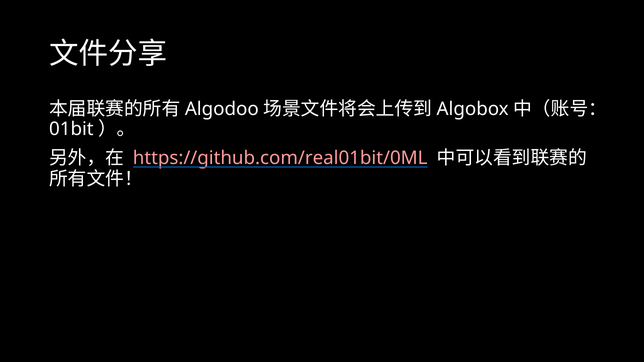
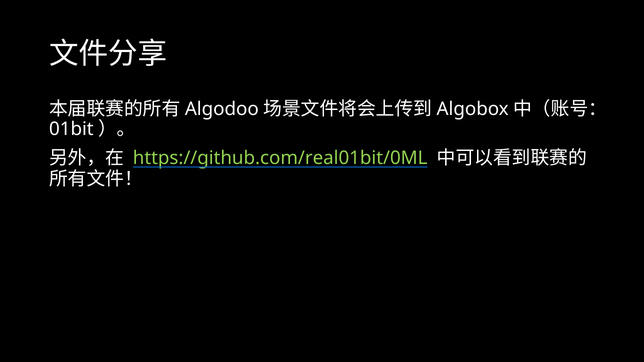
https://github.com/real01bit/0ML colour: pink -> light green
